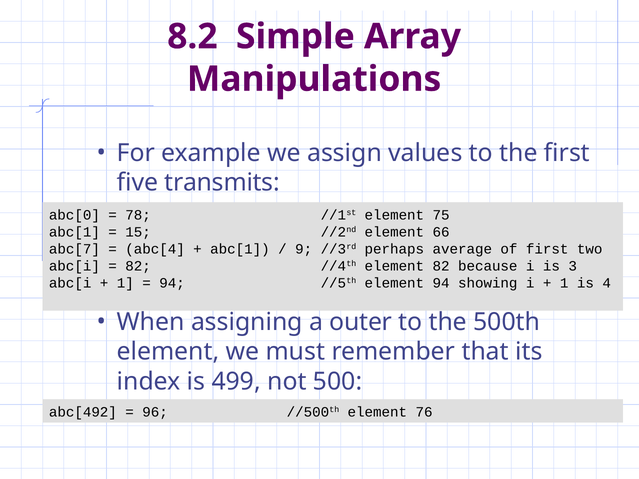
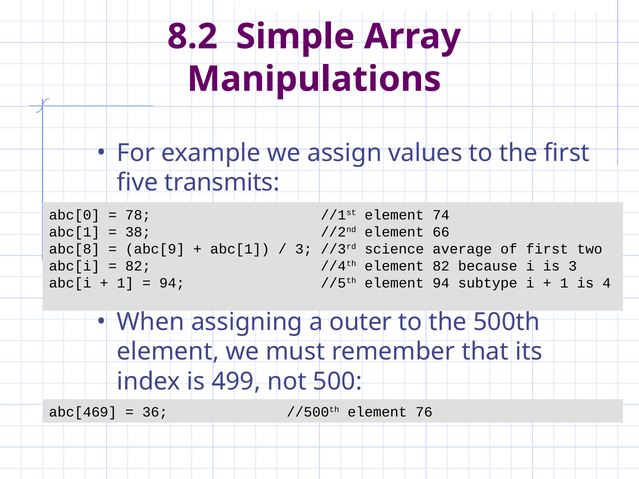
75: 75 -> 74
15: 15 -> 38
abc[7: abc[7 -> abc[8
abc[4: abc[4 -> abc[9
9 at (304, 249): 9 -> 3
perhaps: perhaps -> science
showing: showing -> subtype
abc[492: abc[492 -> abc[469
96: 96 -> 36
